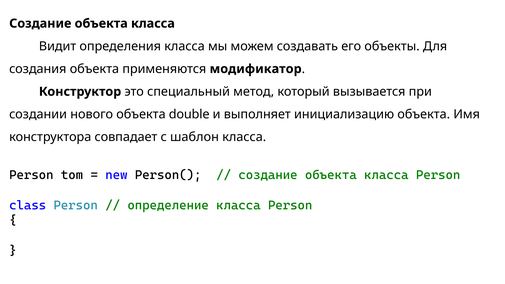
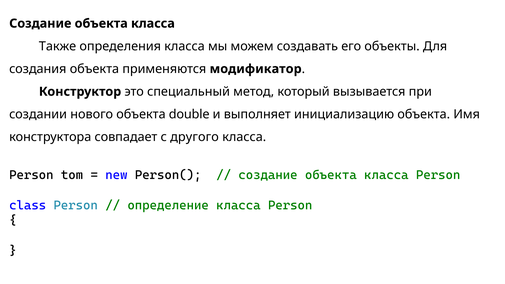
Видит: Видит -> Также
шаблон: шаблон -> другого
